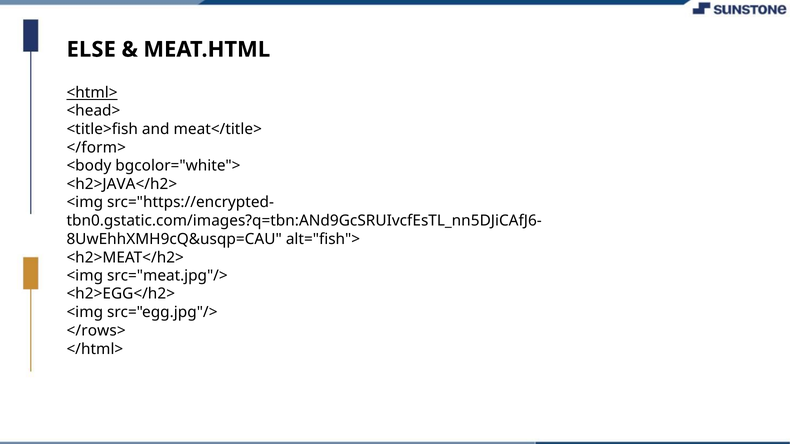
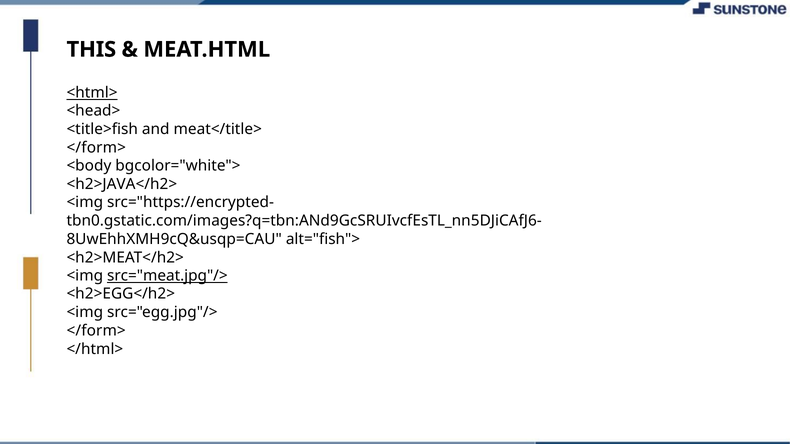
ELSE: ELSE -> THIS
src="meat.jpg"/> underline: none -> present
</rows> at (96, 331): </rows> -> </form>
